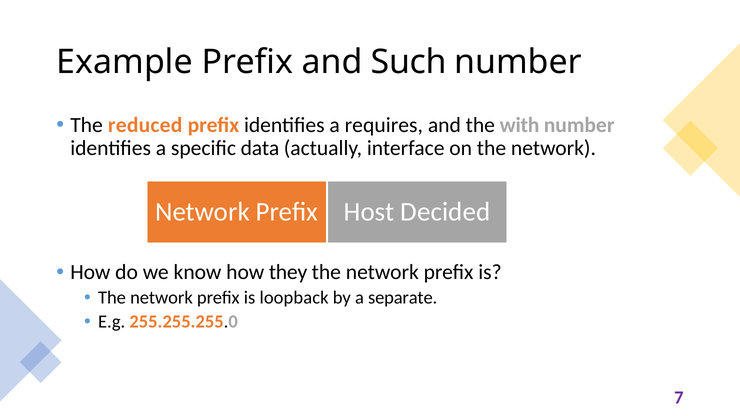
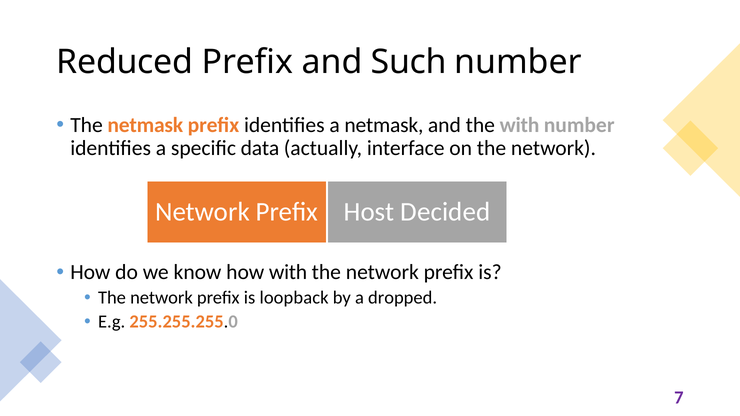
Example: Example -> Reduced
The reduced: reduced -> netmask
a requires: requires -> netmask
how they: they -> with
separate: separate -> dropped
